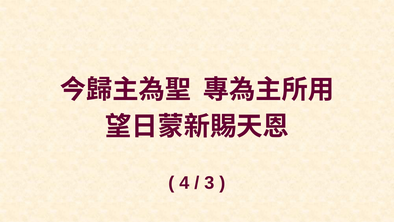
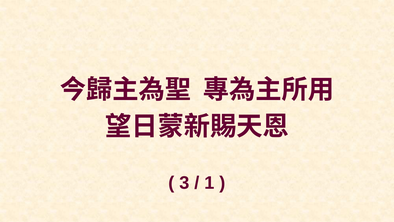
4: 4 -> 3
3: 3 -> 1
